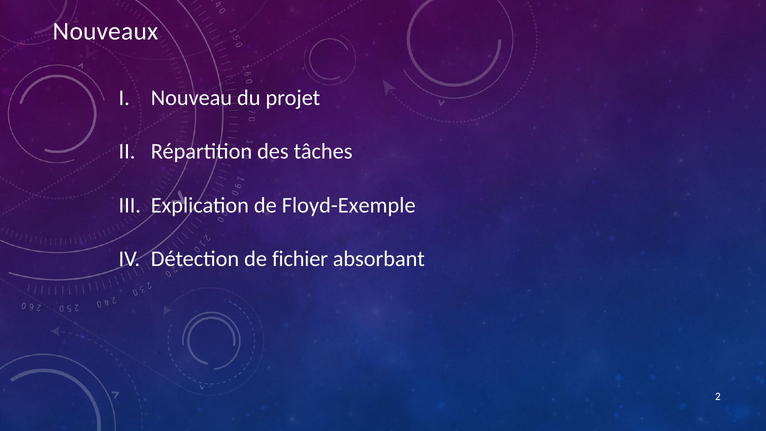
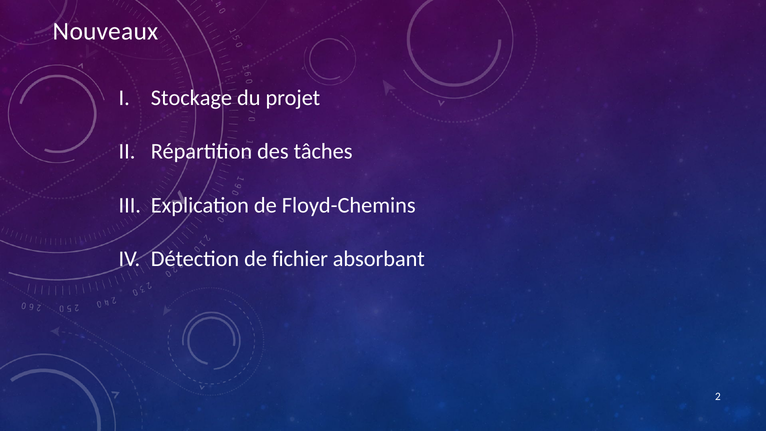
Nouveau: Nouveau -> Stockage
Floyd-Exemple: Floyd-Exemple -> Floyd-Chemins
